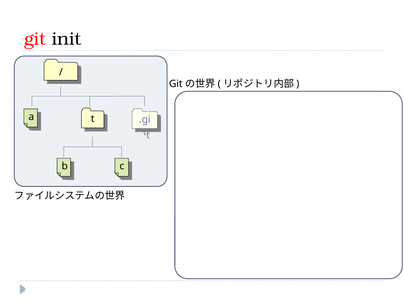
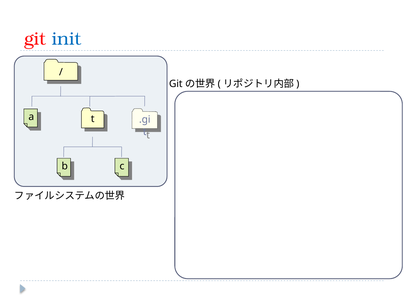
init colour: black -> blue
